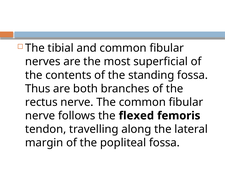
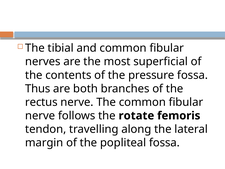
standing: standing -> pressure
flexed: flexed -> rotate
